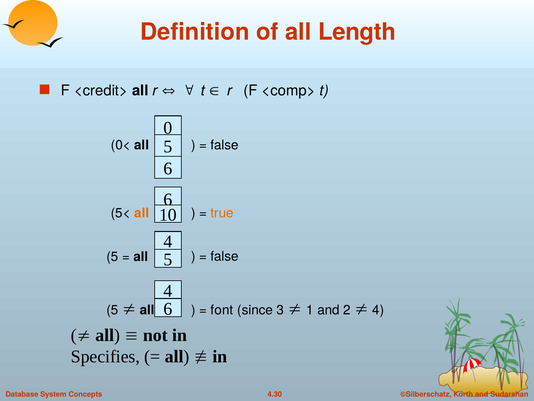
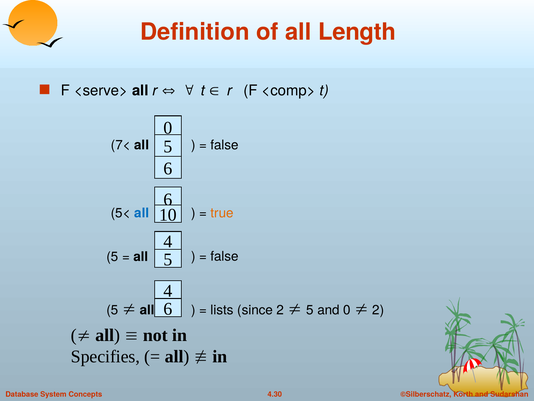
<credit>: <credit> -> <serve>
0<: 0< -> 7<
all at (142, 213) colour: orange -> blue
font: font -> lists
since 3: 3 -> 2
1 at (310, 310): 1 -> 5
and 2: 2 -> 0
4 at (378, 310): 4 -> 2
